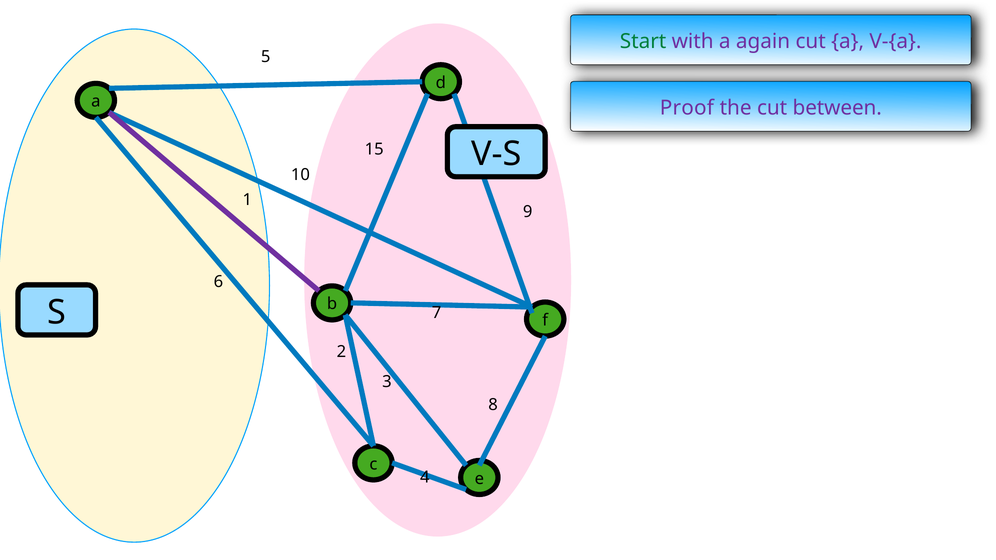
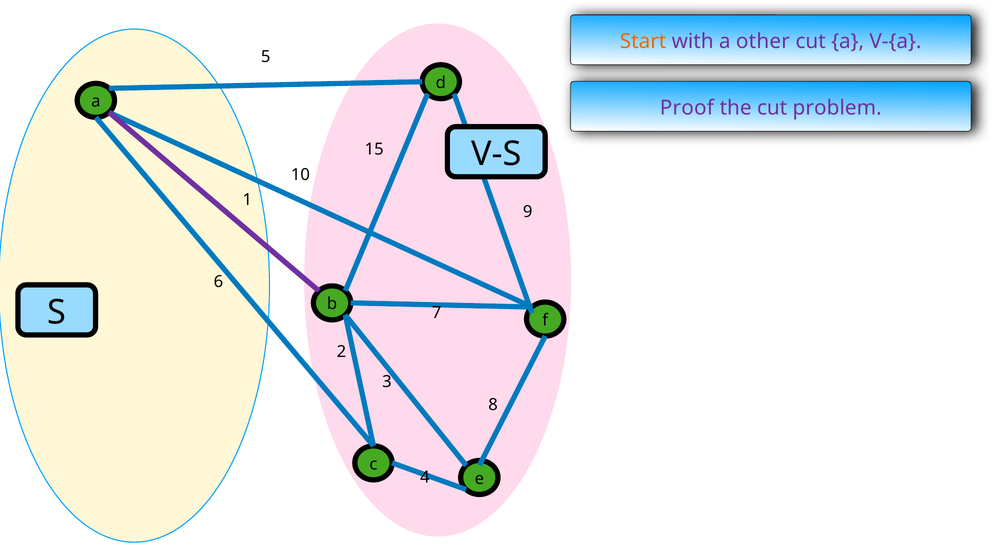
Start colour: green -> orange
again: again -> other
between: between -> problem
